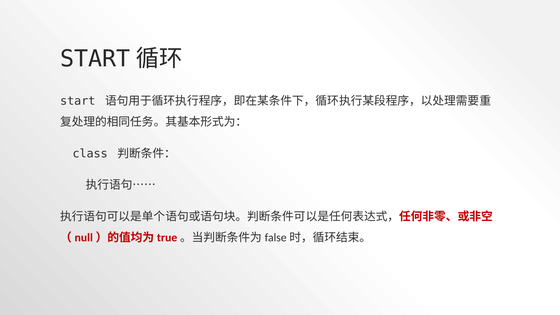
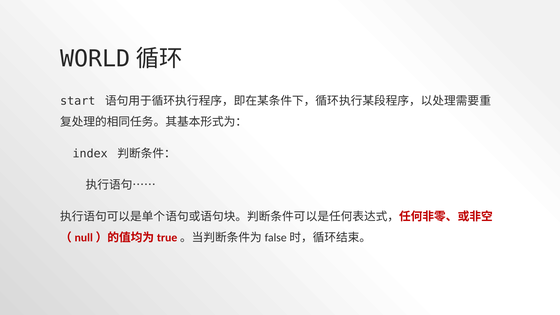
START at (95, 59): START -> WORLD
class: class -> index
